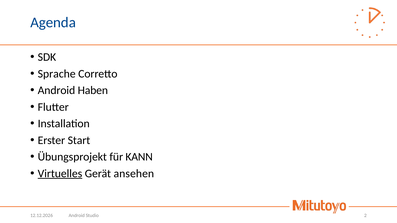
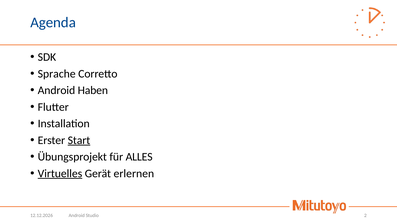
Start underline: none -> present
KANN: KANN -> ALLES
ansehen: ansehen -> erlernen
